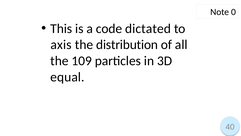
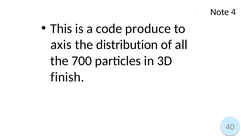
0: 0 -> 4
dictated: dictated -> produce
109: 109 -> 700
equal: equal -> finish
